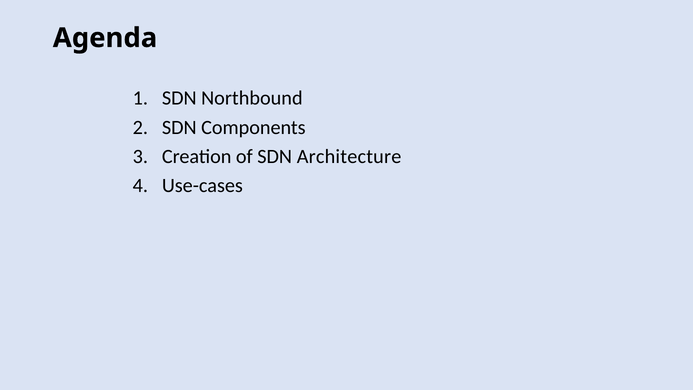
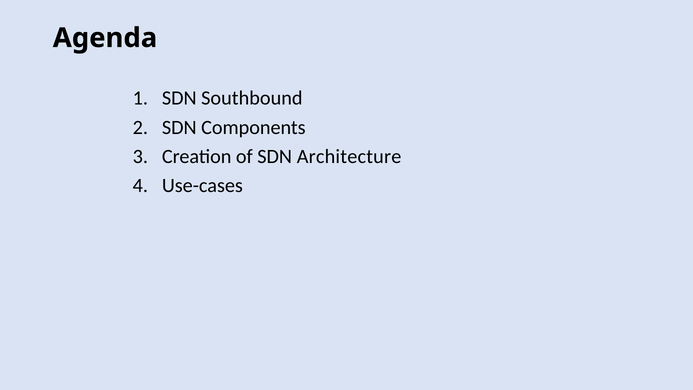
Northbound: Northbound -> Southbound
